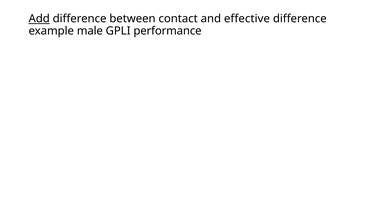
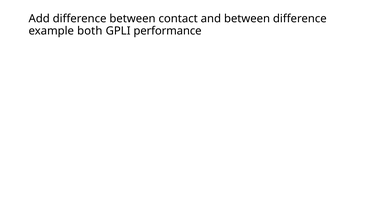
Add underline: present -> none
and effective: effective -> between
male: male -> both
